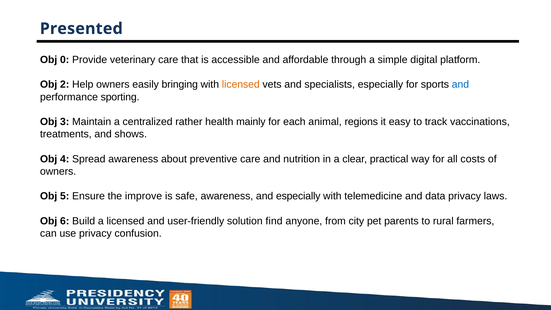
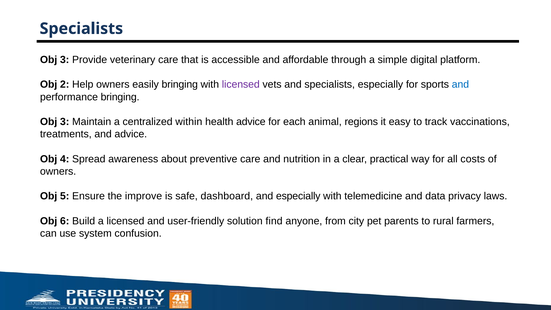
Presented at (81, 29): Presented -> Specialists
0 at (65, 60): 0 -> 3
licensed at (241, 85) colour: orange -> purple
performance sporting: sporting -> bringing
rather: rather -> within
health mainly: mainly -> advice
and shows: shows -> advice
safe awareness: awareness -> dashboard
use privacy: privacy -> system
